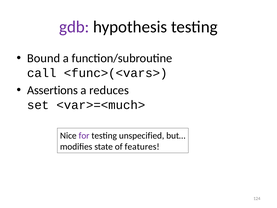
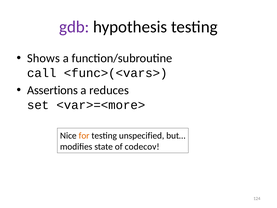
Bound: Bound -> Shows
<var>=<much>: <var>=<much> -> <var>=<more>
for colour: purple -> orange
features: features -> codecov
